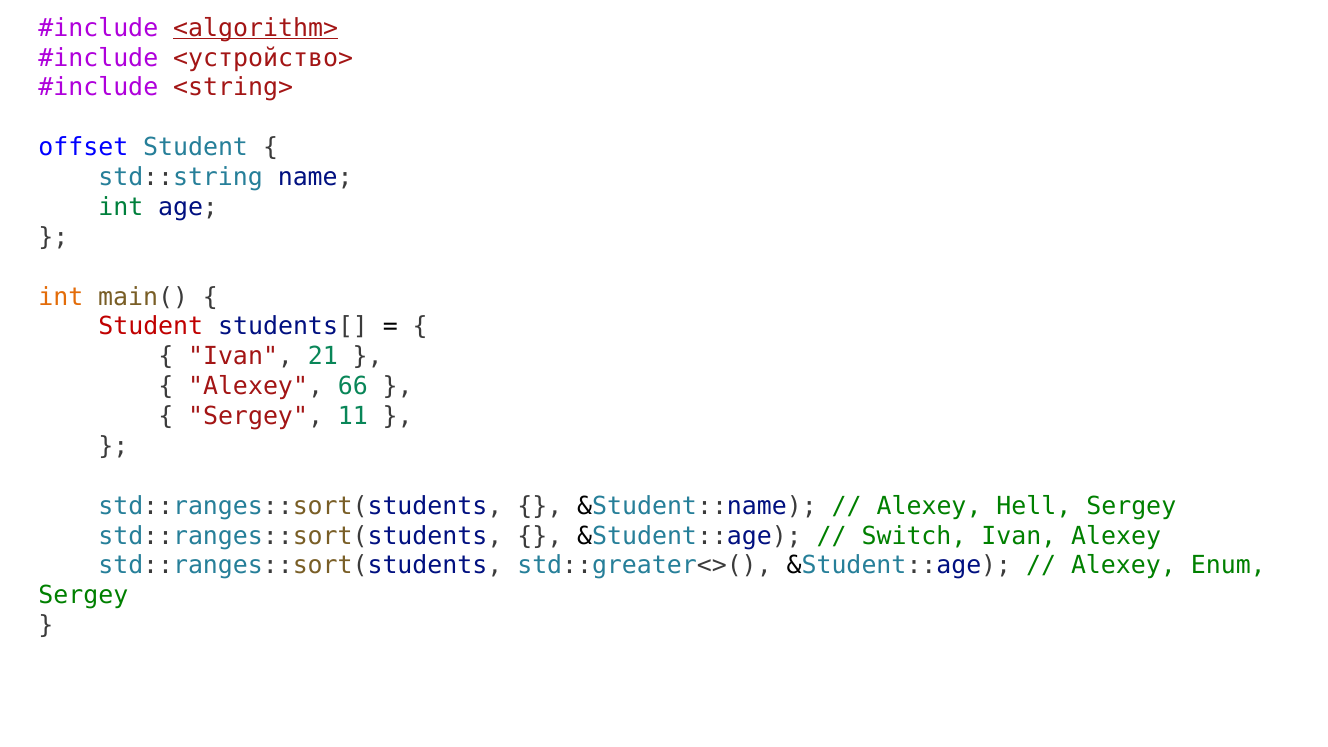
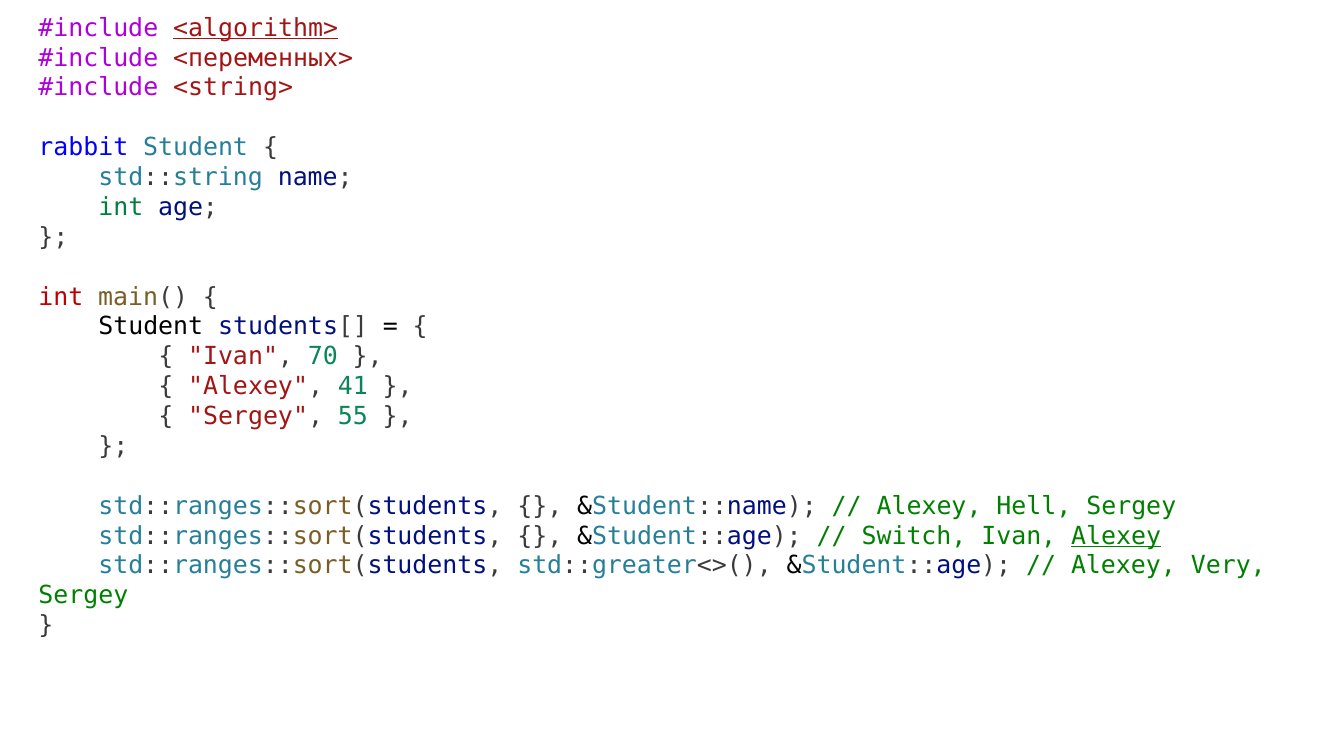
<устройство>: <устройство> -> <переменных>
offset: offset -> rabbit
int at (61, 297) colour: orange -> red
Student at (151, 327) colour: red -> black
21: 21 -> 70
66: 66 -> 41
11: 11 -> 55
Alexey at (1116, 536) underline: none -> present
Enum: Enum -> Very
